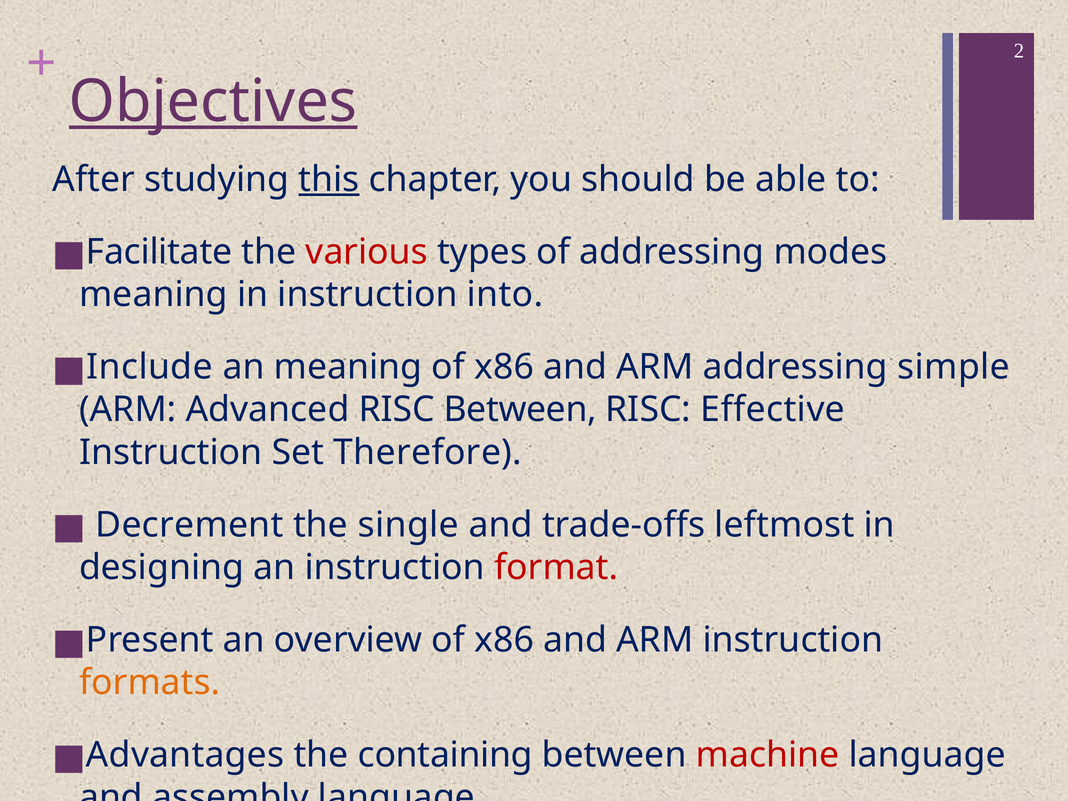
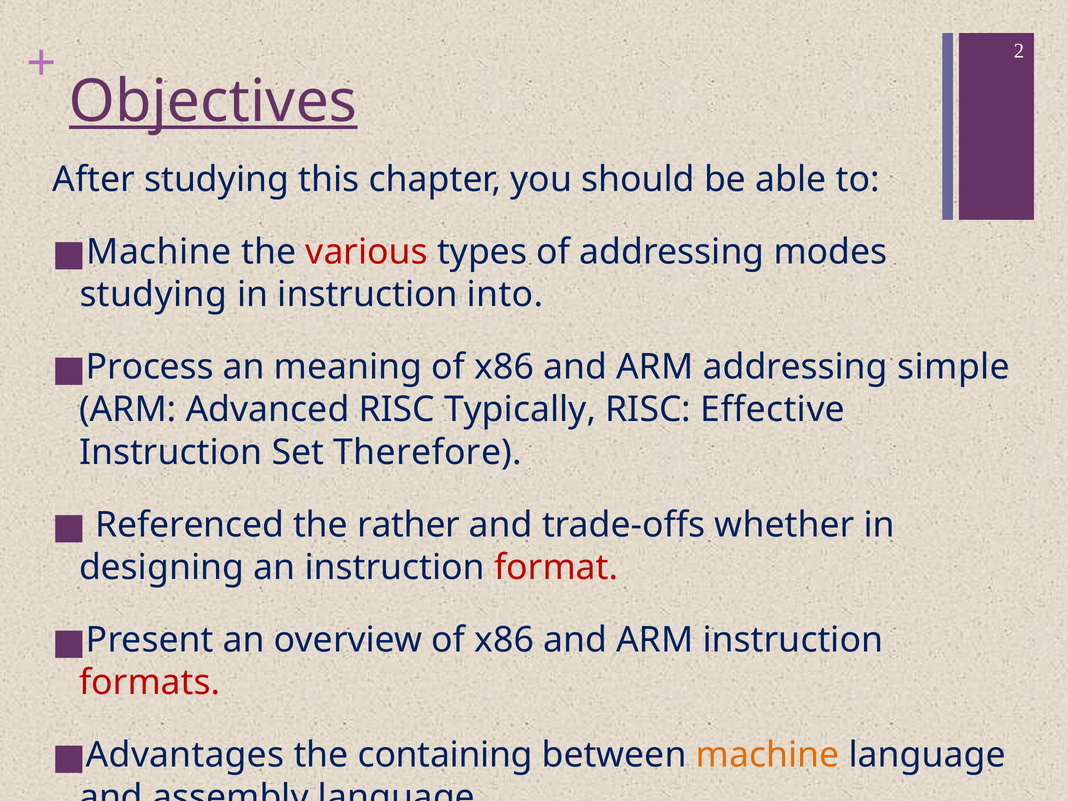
this underline: present -> none
Facilitate at (159, 252): Facilitate -> Machine
meaning at (153, 295): meaning -> studying
Include: Include -> Process
RISC Between: Between -> Typically
Decrement: Decrement -> Referenced
single: single -> rather
leftmost: leftmost -> whether
formats colour: orange -> red
machine at (768, 755) colour: red -> orange
